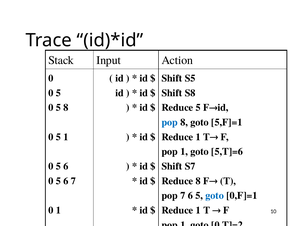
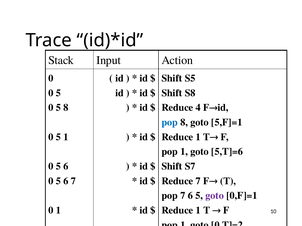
Reduce 5: 5 -> 4
Reduce 8: 8 -> 7
goto at (215, 196) colour: blue -> purple
